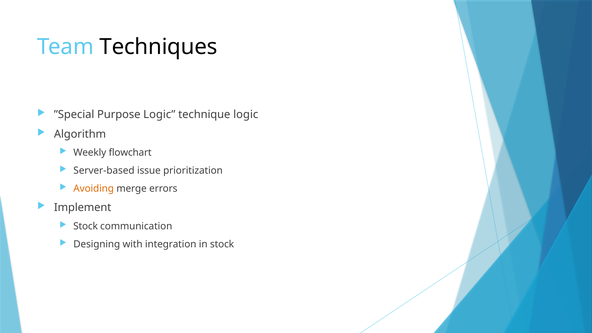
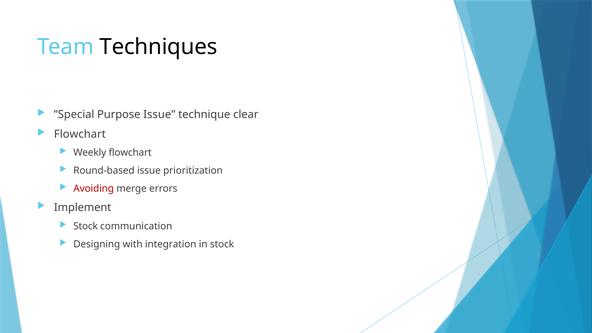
Purpose Logic: Logic -> Issue
technique logic: logic -> clear
Algorithm at (80, 134): Algorithm -> Flowchart
Server-based: Server-based -> Round-based
Avoiding colour: orange -> red
